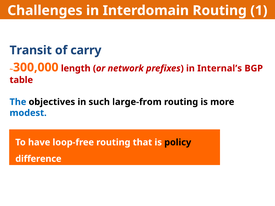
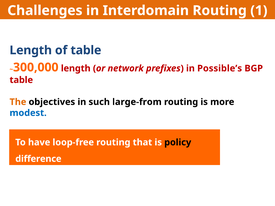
Transit at (31, 50): Transit -> Length
of carry: carry -> table
Internal’s: Internal’s -> Possible’s
The colour: blue -> orange
